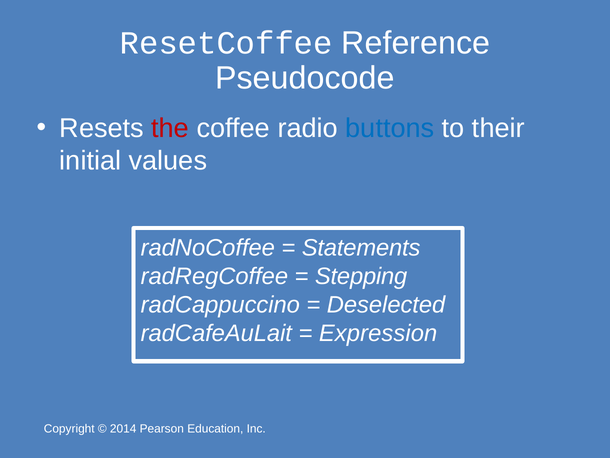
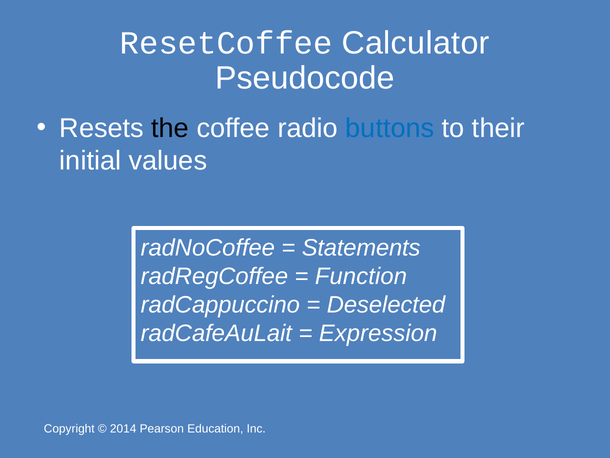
Reference: Reference -> Calculator
the colour: red -> black
Stepping: Stepping -> Function
